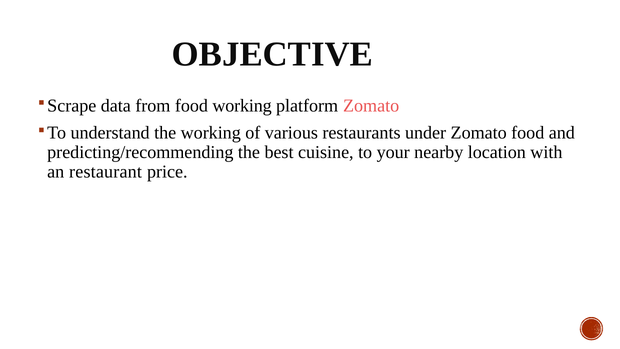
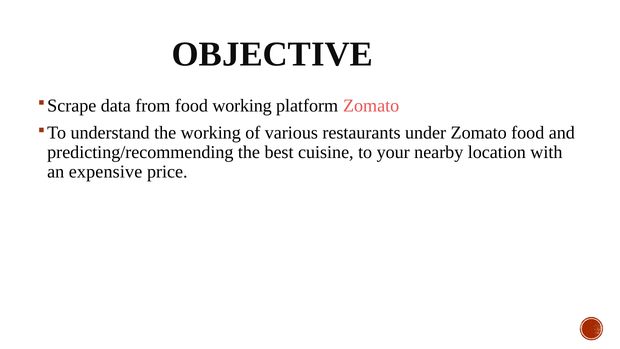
restaurant: restaurant -> expensive
